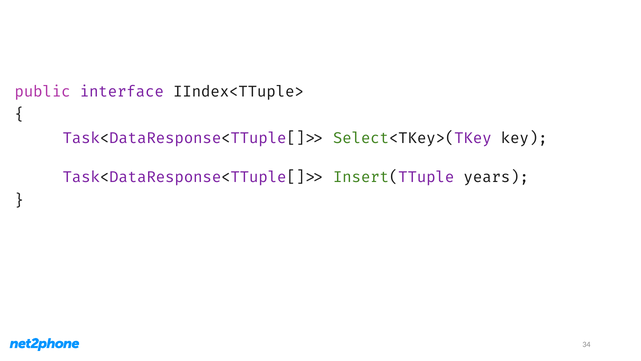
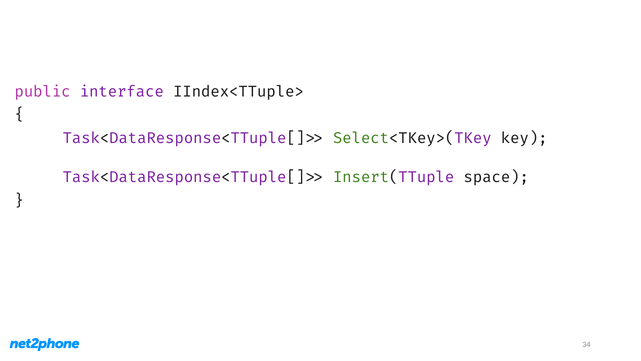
years: years -> space
